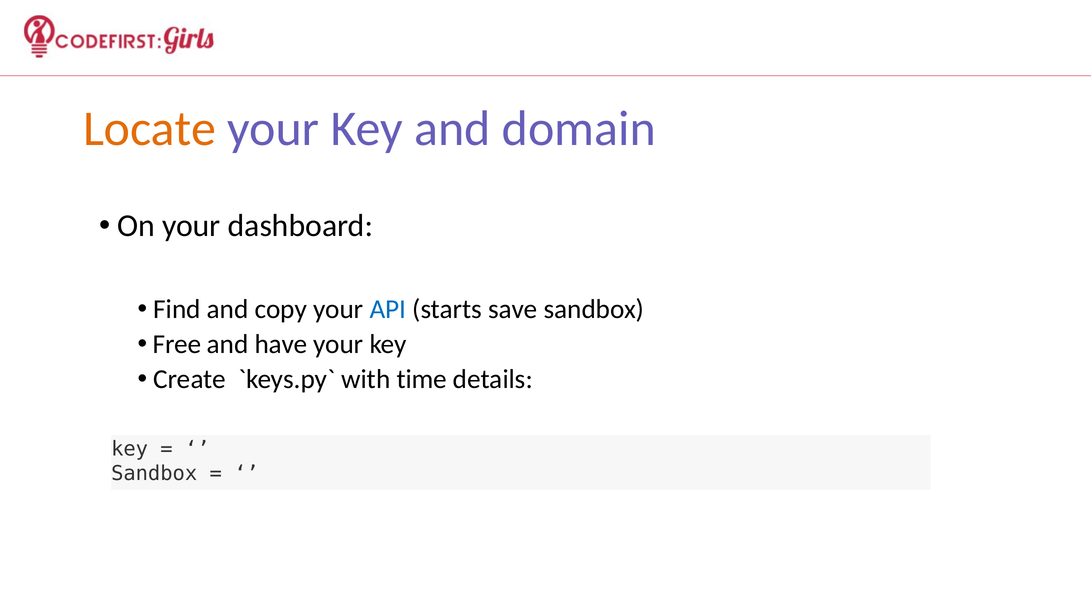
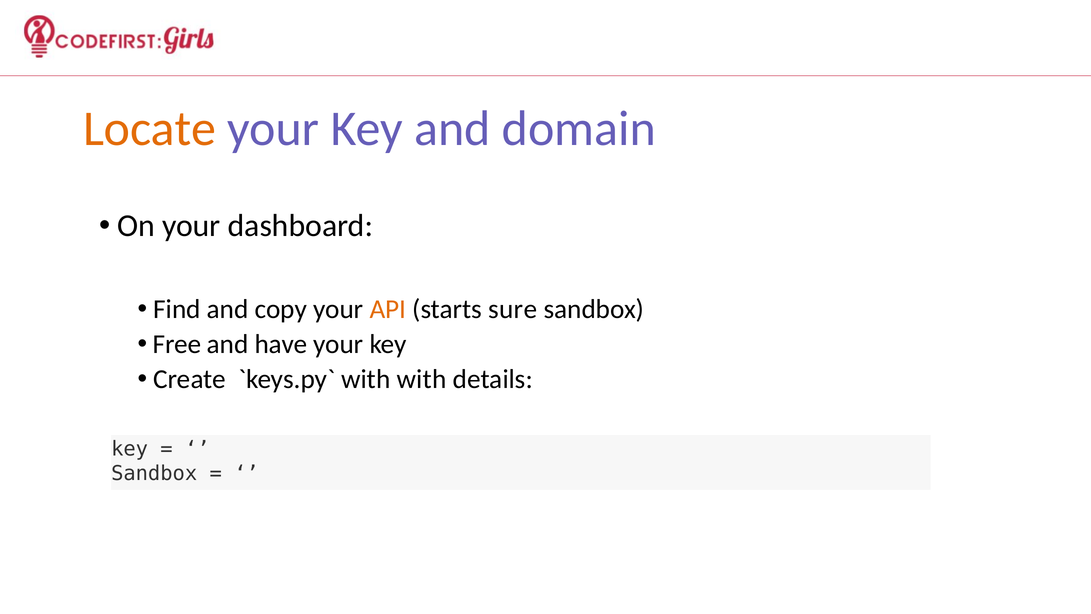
API colour: blue -> orange
save: save -> sure
with time: time -> with
